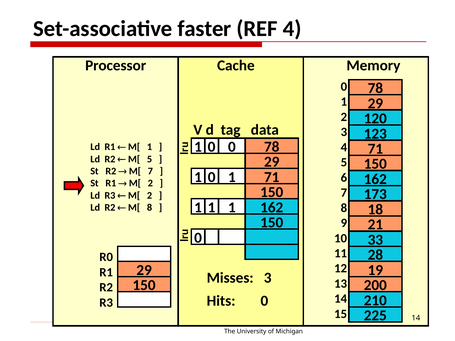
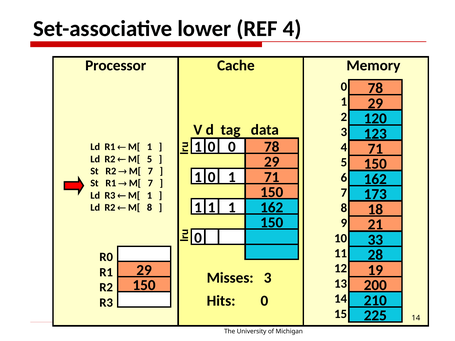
faster: faster -> lower
2 at (150, 183): 2 -> 7
2 at (149, 196): 2 -> 1
